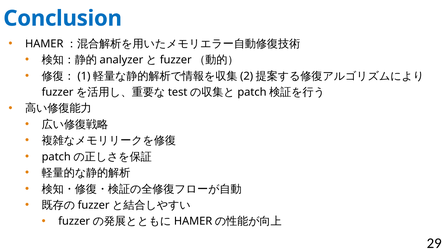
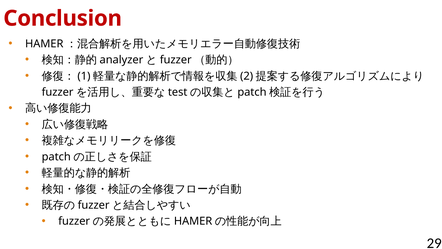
Conclusion colour: blue -> red
